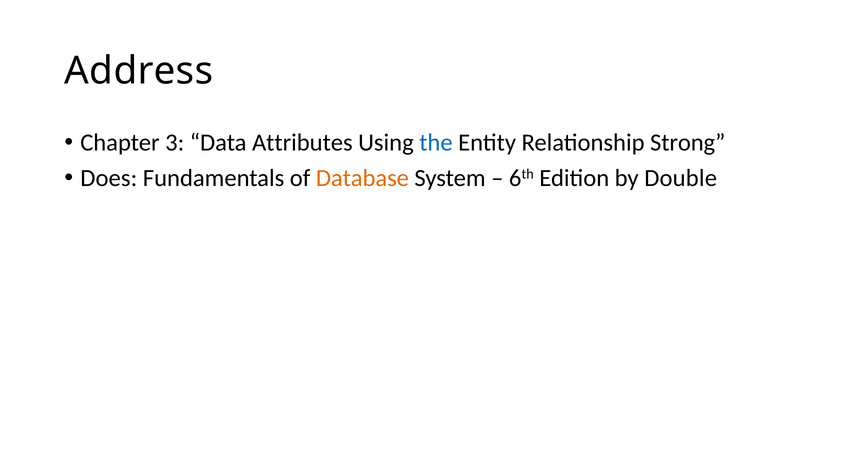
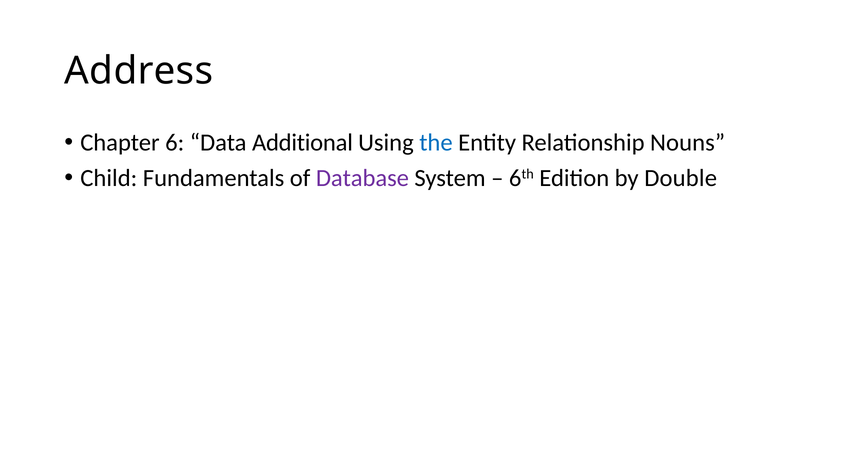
3: 3 -> 6
Attributes: Attributes -> Additional
Strong: Strong -> Nouns
Does: Does -> Child
Database colour: orange -> purple
